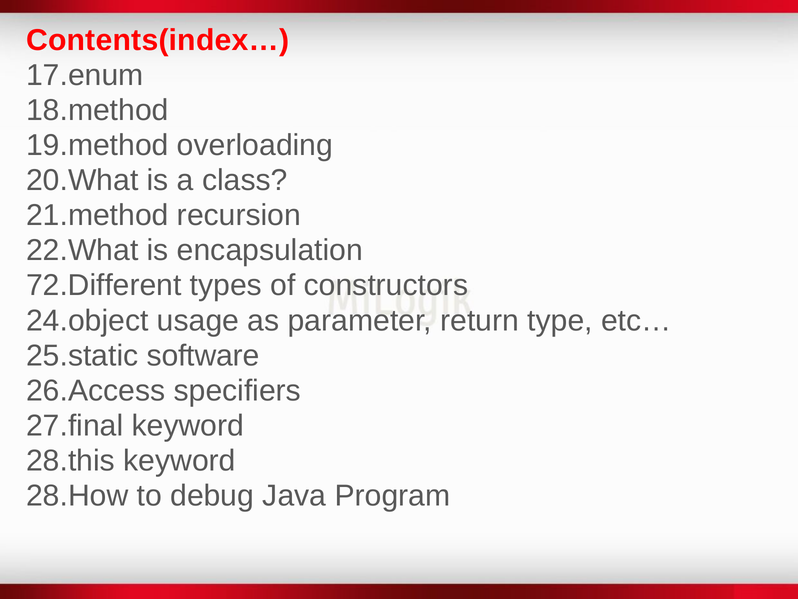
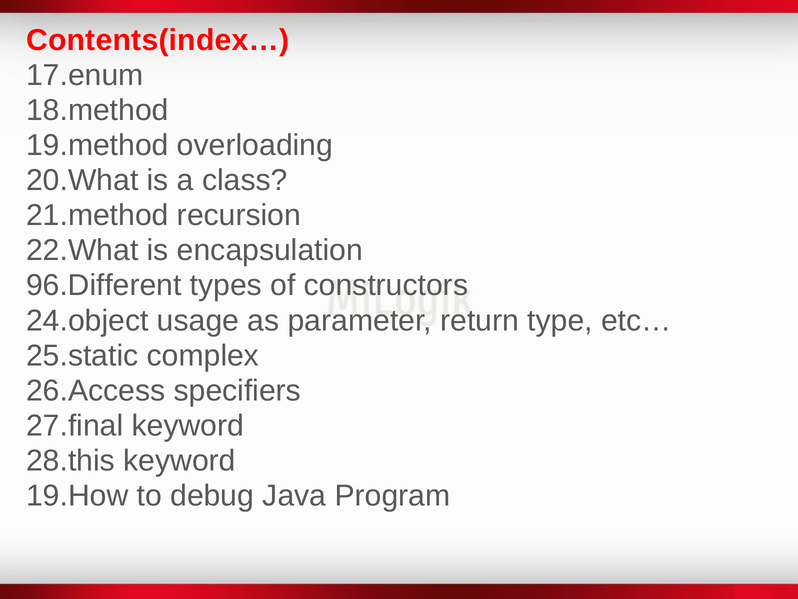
72.Different: 72.Different -> 96.Different
software: software -> complex
28.How: 28.How -> 19.How
